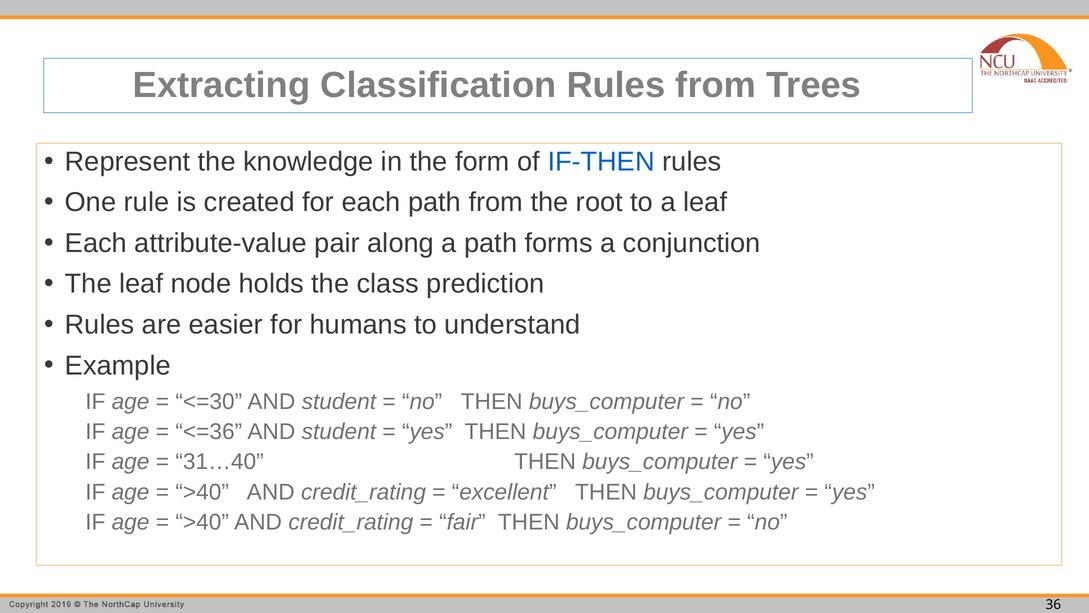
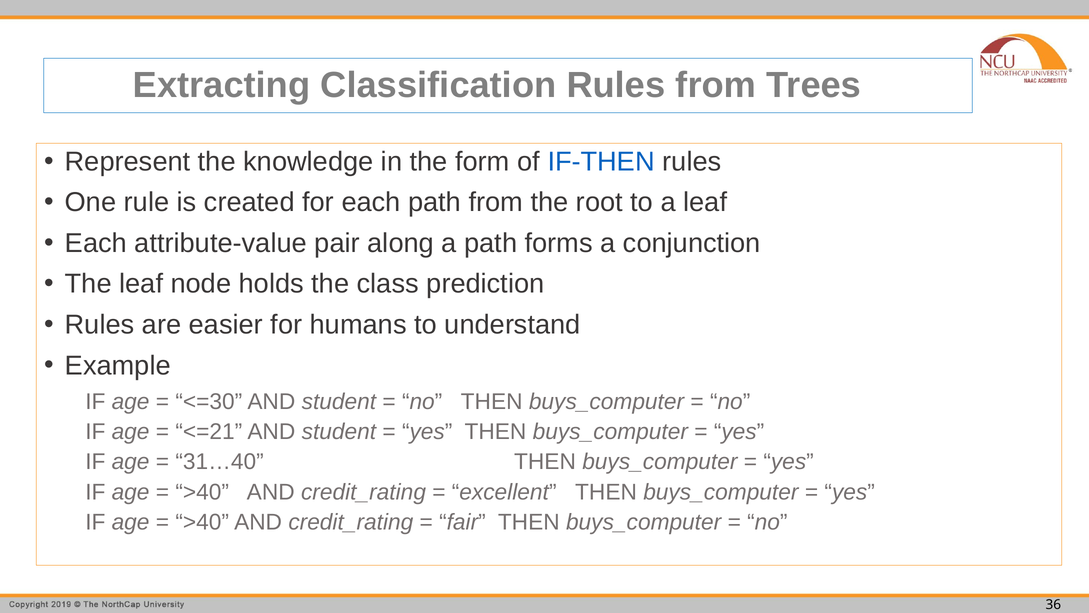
<=36: <=36 -> <=21
